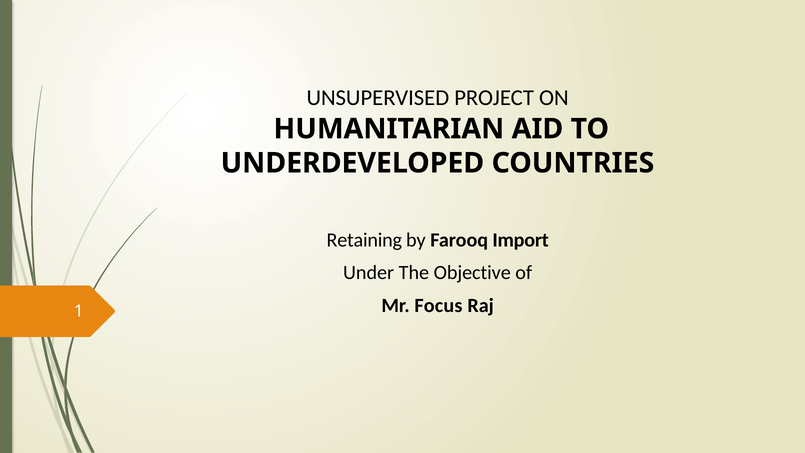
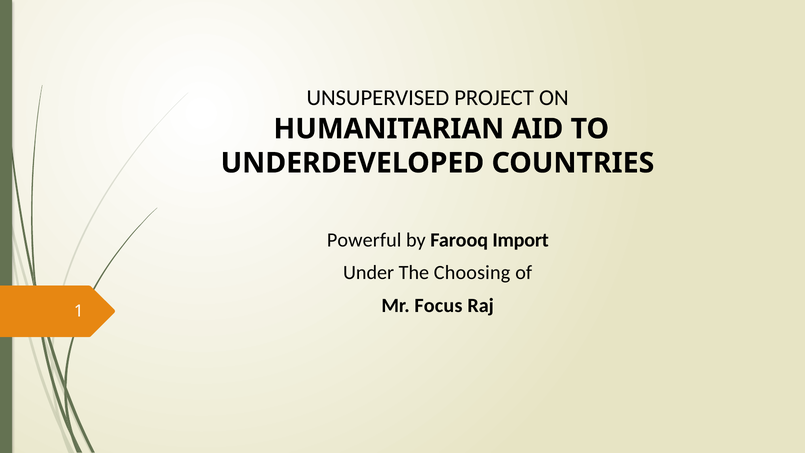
Retaining: Retaining -> Powerful
Objective: Objective -> Choosing
